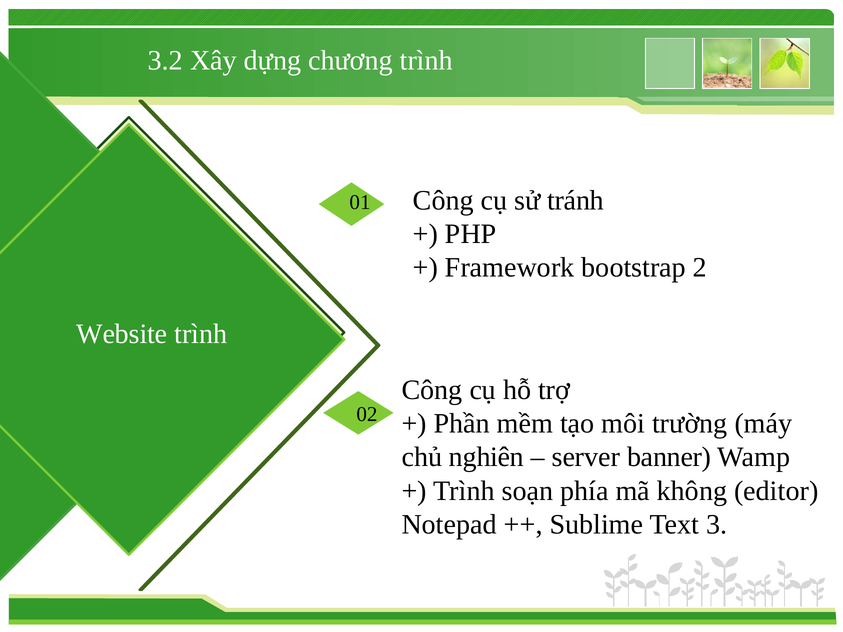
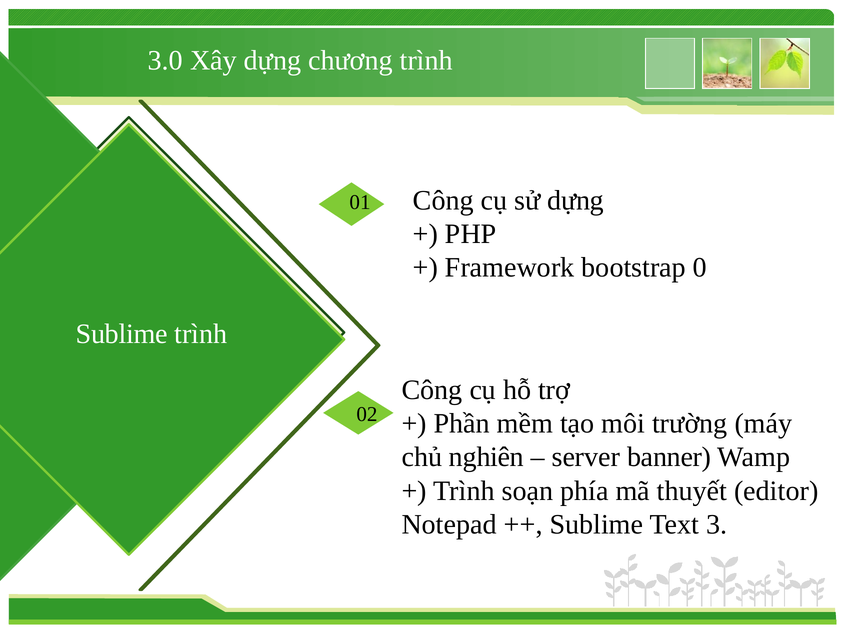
3.2: 3.2 -> 3.0
sử tránh: tránh -> dựng
2: 2 -> 0
Website at (122, 334): Website -> Sublime
không: không -> thuyết
